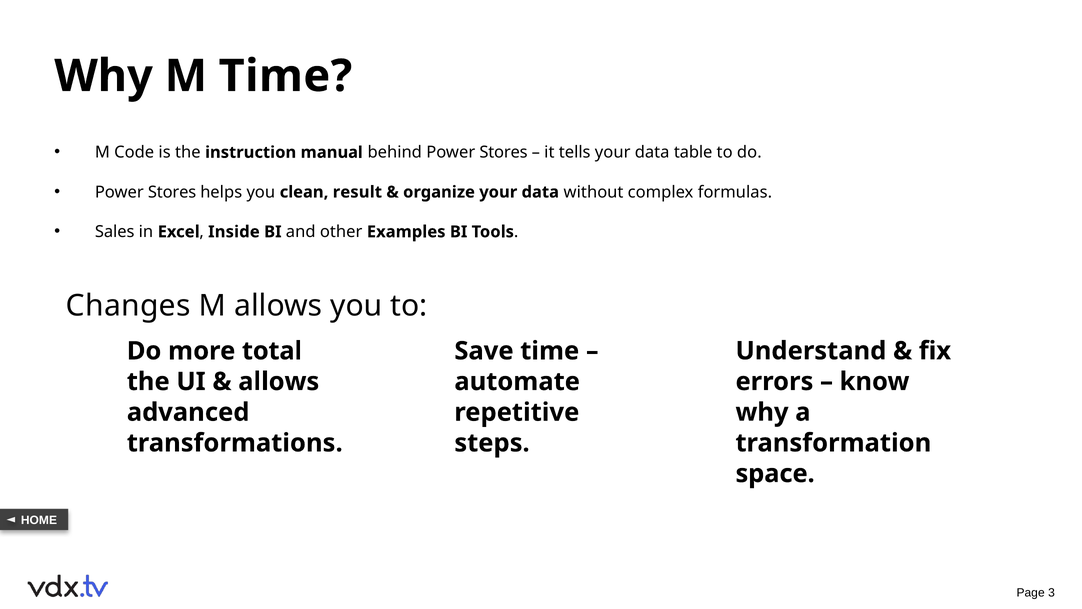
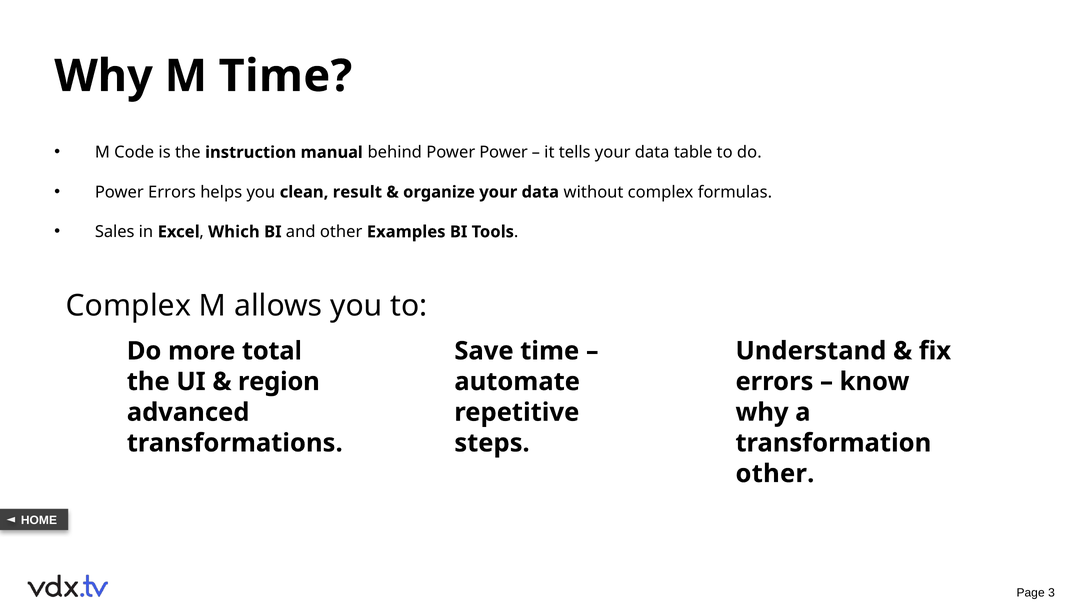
behind Power Stores: Stores -> Power
Stores at (172, 192): Stores -> Errors
Inside: Inside -> Which
Changes at (128, 306): Changes -> Complex
allows at (279, 381): allows -> region
space at (775, 473): space -> other
